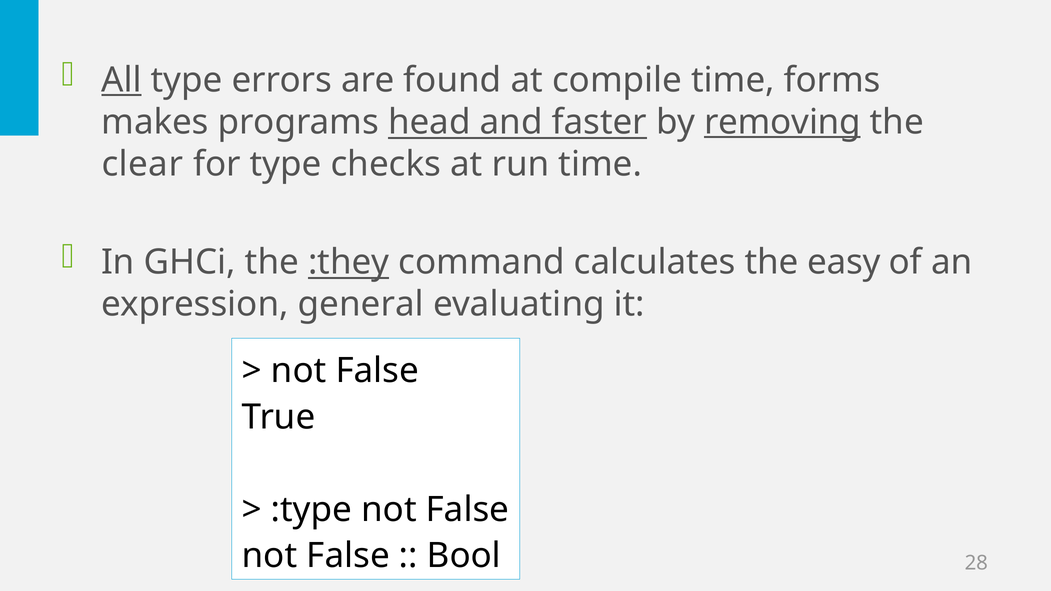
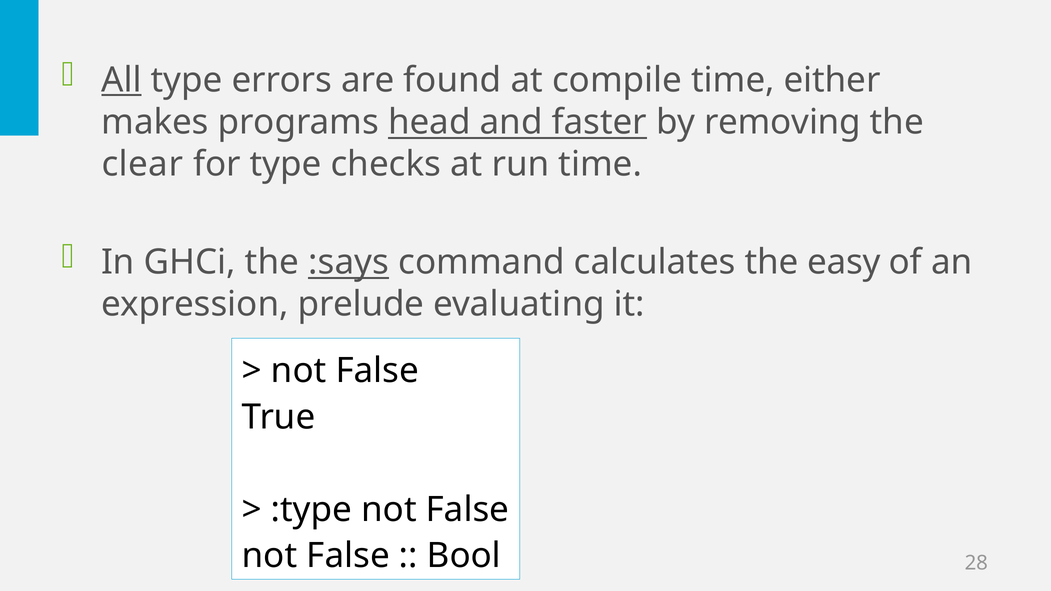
forms: forms -> either
removing underline: present -> none
:they: :they -> :says
general: general -> prelude
